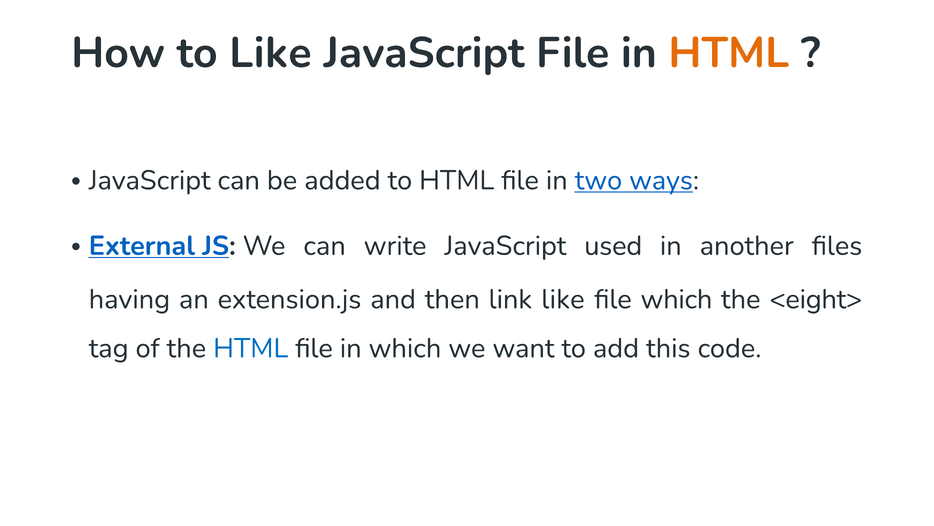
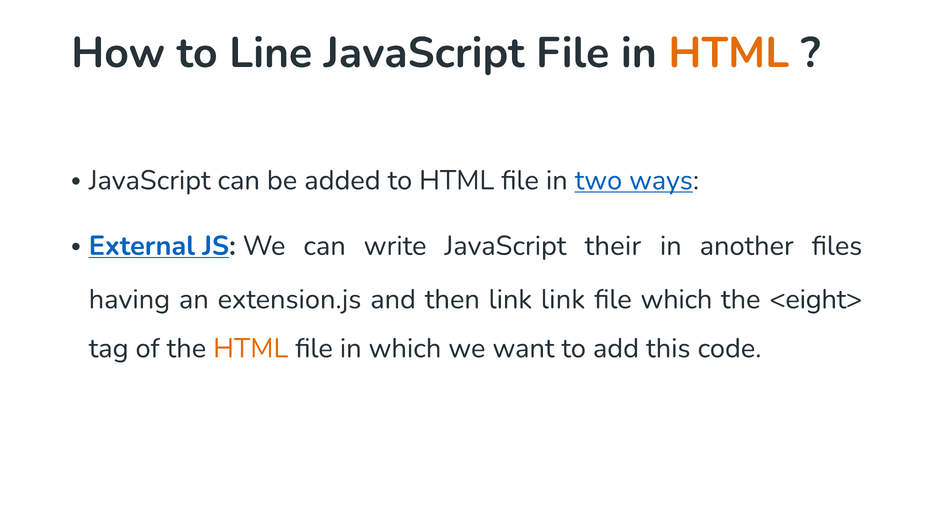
to Like: Like -> Line
used: used -> their
link like: like -> link
HTML at (251, 348) colour: blue -> orange
